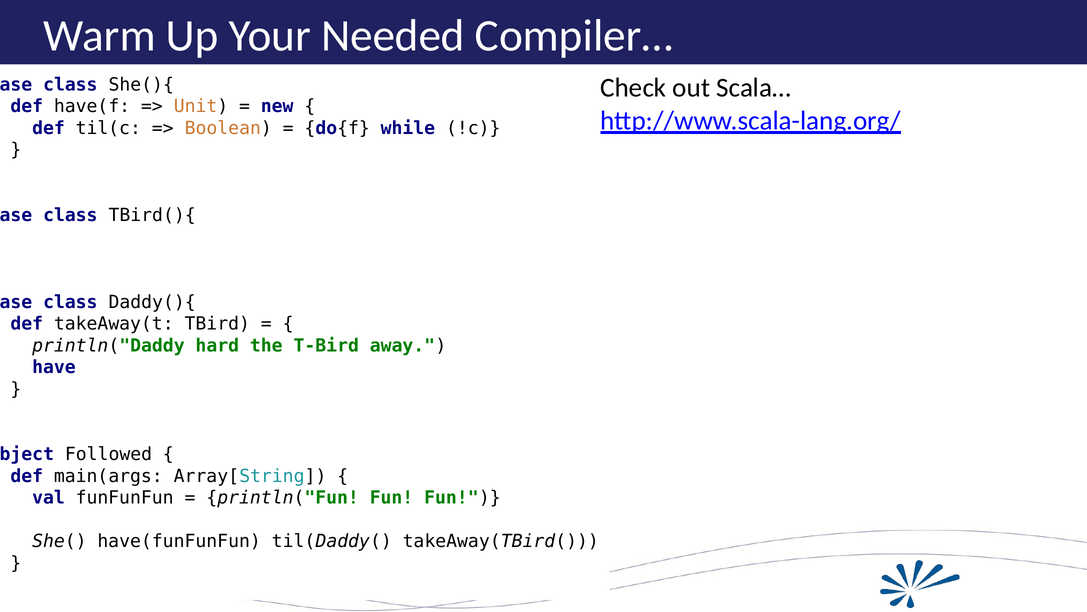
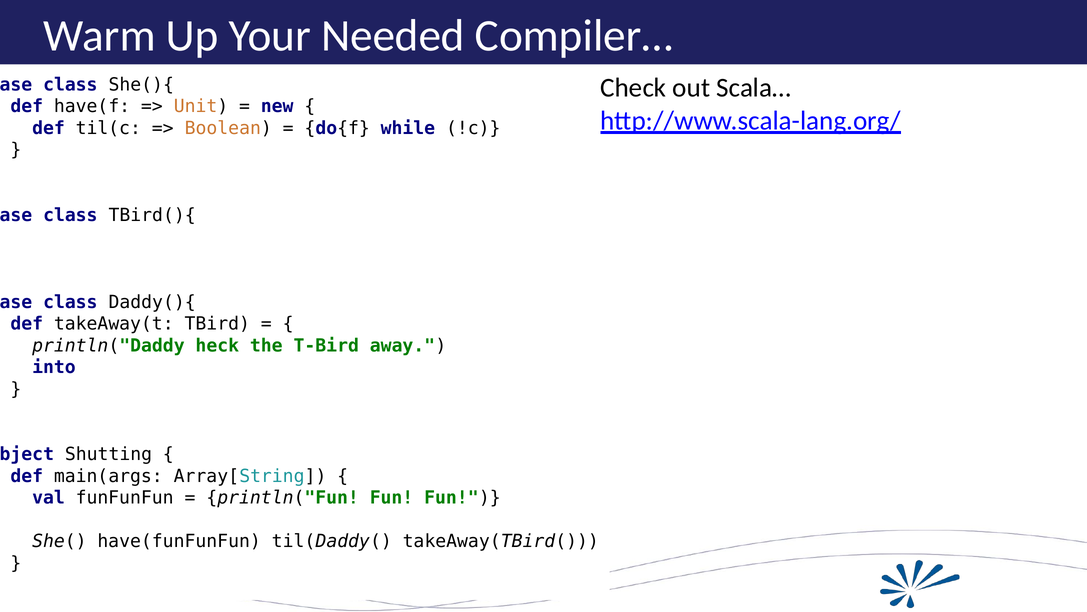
hard: hard -> heck
have: have -> into
Followed: Followed -> Shutting
